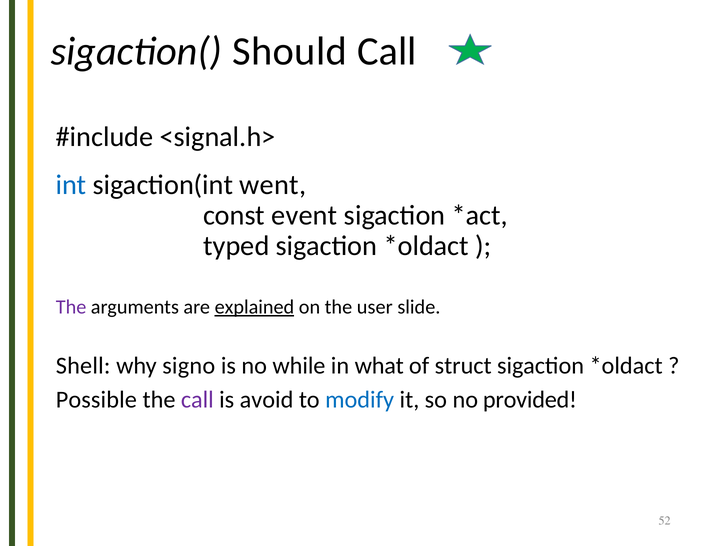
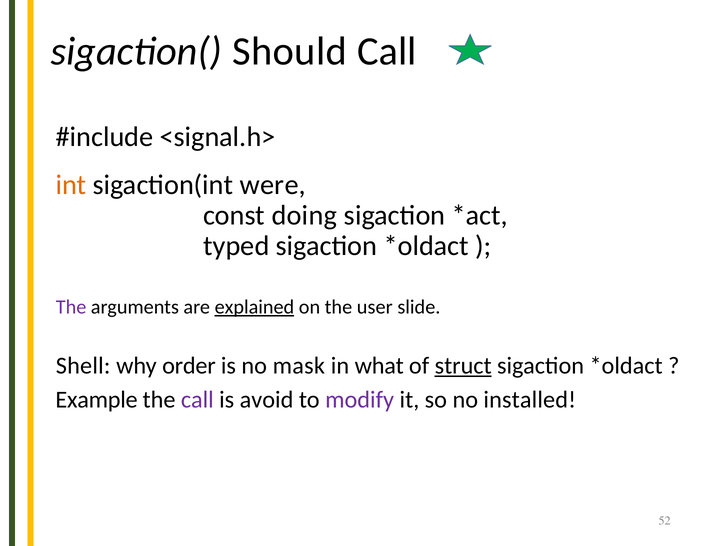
int colour: blue -> orange
went: went -> were
event: event -> doing
signo: signo -> order
while: while -> mask
struct underline: none -> present
Possible: Possible -> Example
modify colour: blue -> purple
provided: provided -> installed
